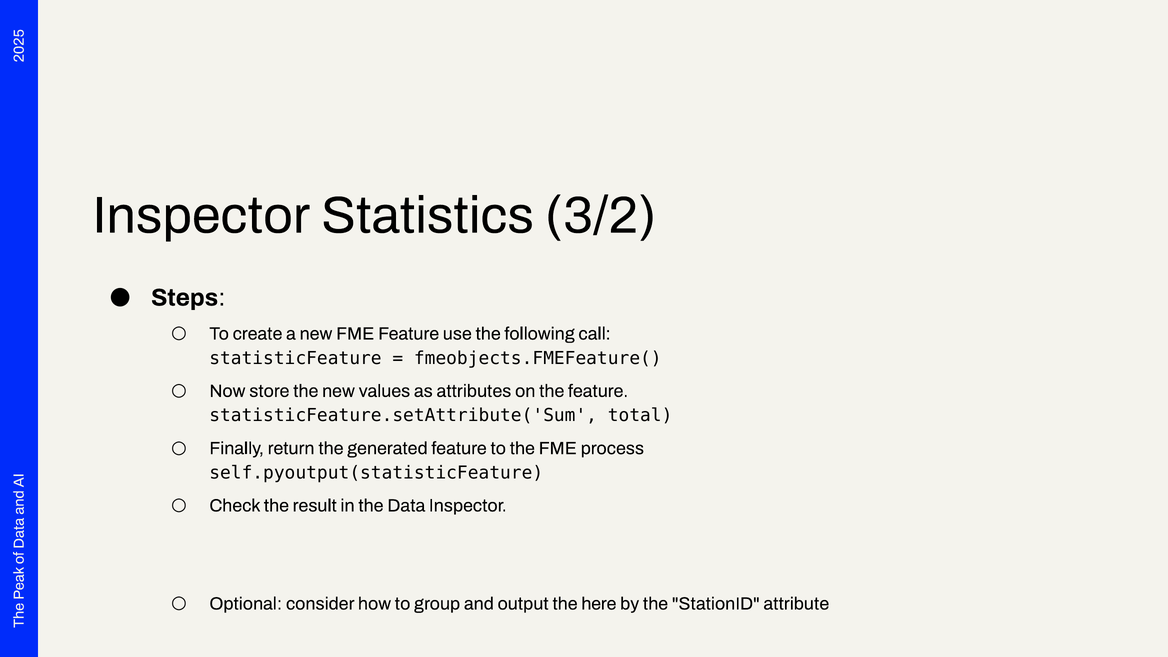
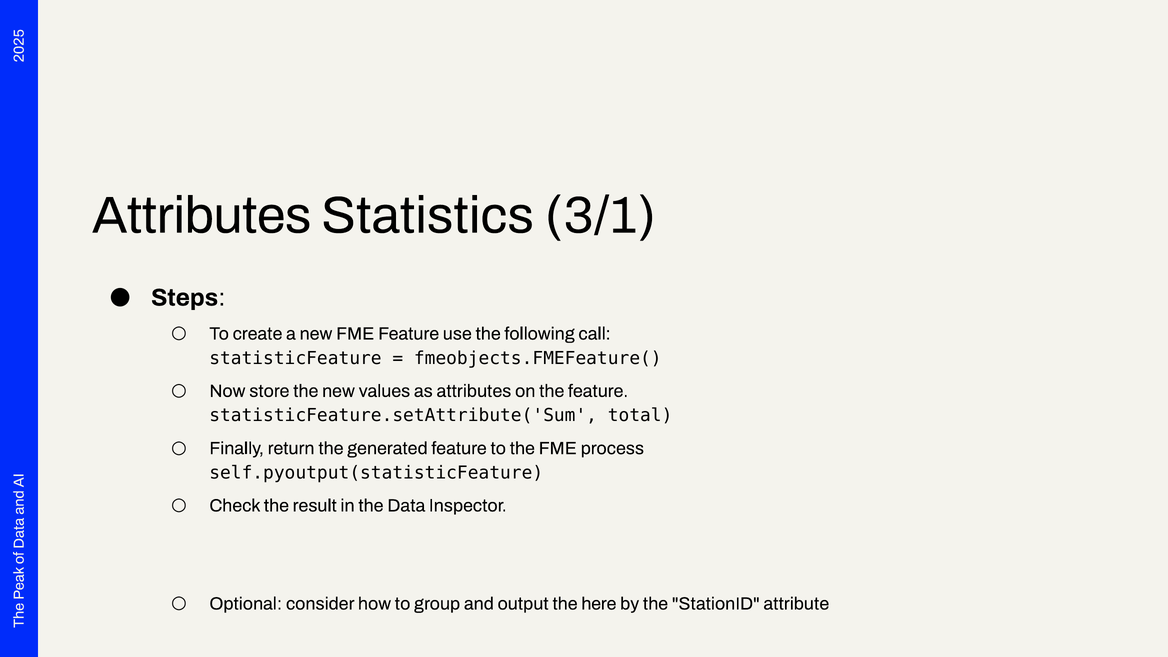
Inspector at (201, 216): Inspector -> Attributes
3/2: 3/2 -> 3/1
